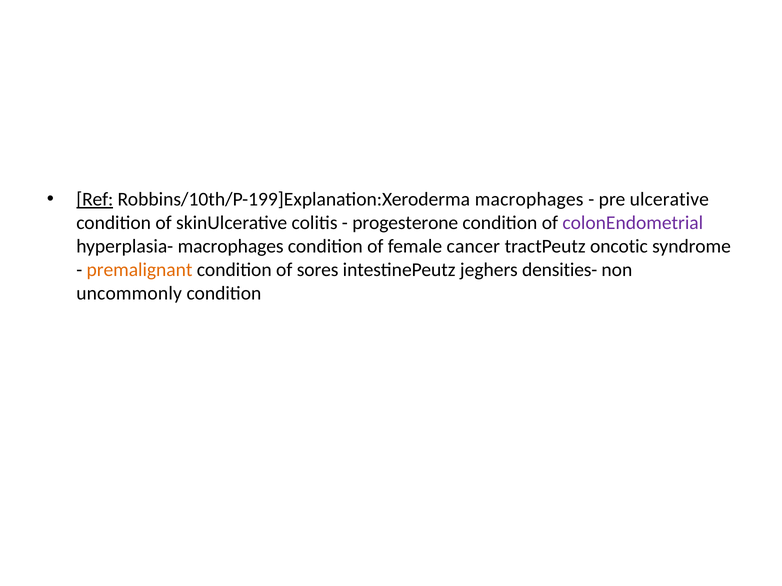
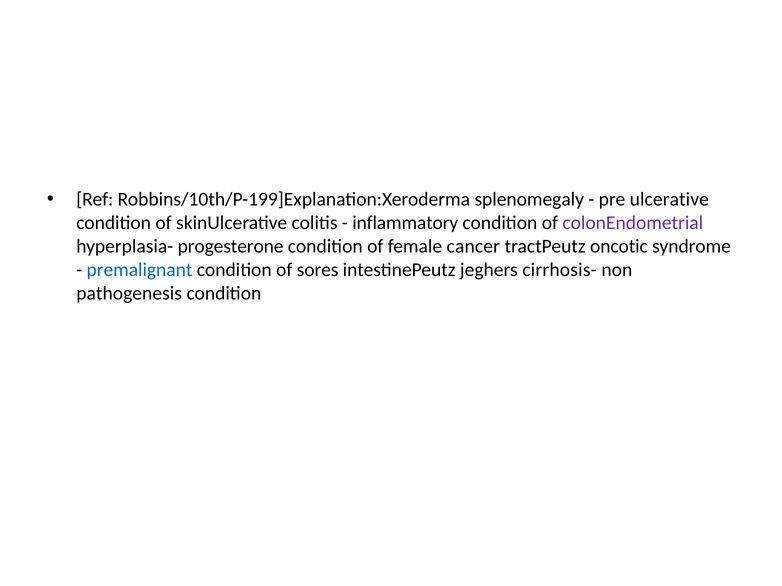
Ref underline: present -> none
Robbins/10th/P-199]Explanation:Xeroderma macrophages: macrophages -> splenomegaly
progesterone: progesterone -> inflammatory
hyperplasia- macrophages: macrophages -> progesterone
premalignant colour: orange -> blue
densities-: densities- -> cirrhosis-
uncommonly: uncommonly -> pathogenesis
